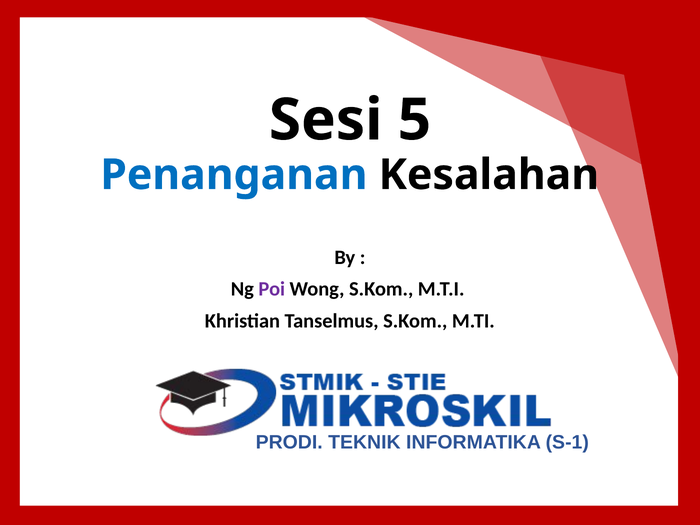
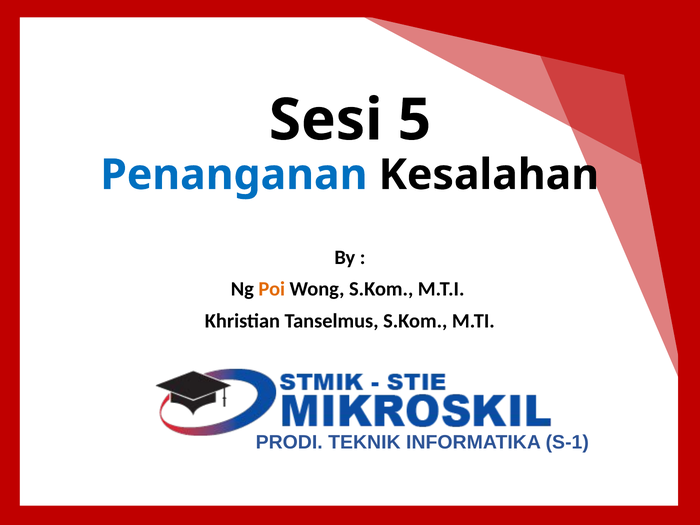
Poi colour: purple -> orange
